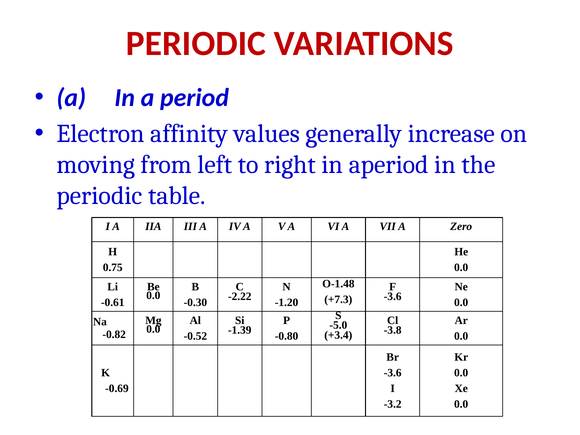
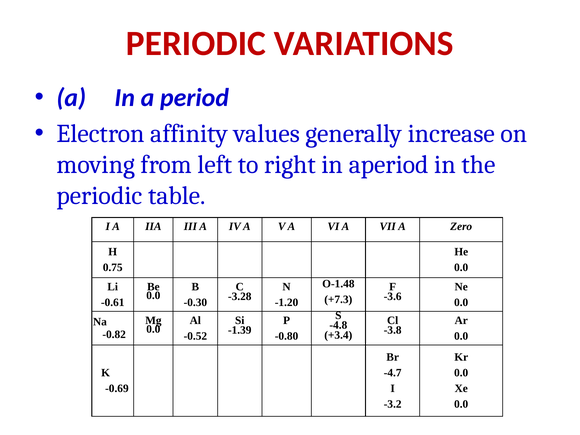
-2.22: -2.22 -> -3.28
-5.0: -5.0 -> -4.8
-3.6 at (393, 373): -3.6 -> -4.7
